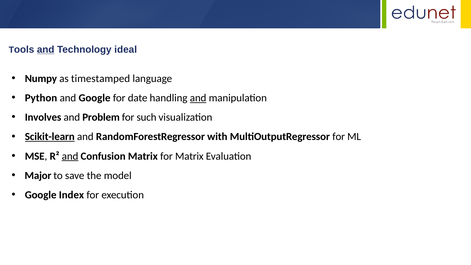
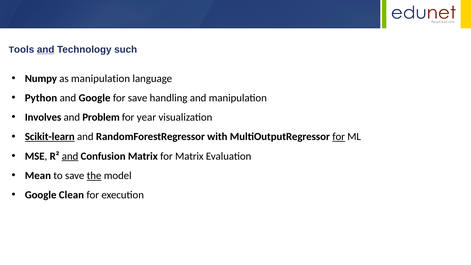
ideal: ideal -> such
as timestamped: timestamped -> manipulation
for date: date -> save
and at (198, 98) underline: present -> none
such: such -> year
for at (339, 137) underline: none -> present
Major: Major -> Mean
the underline: none -> present
Index: Index -> Clean
